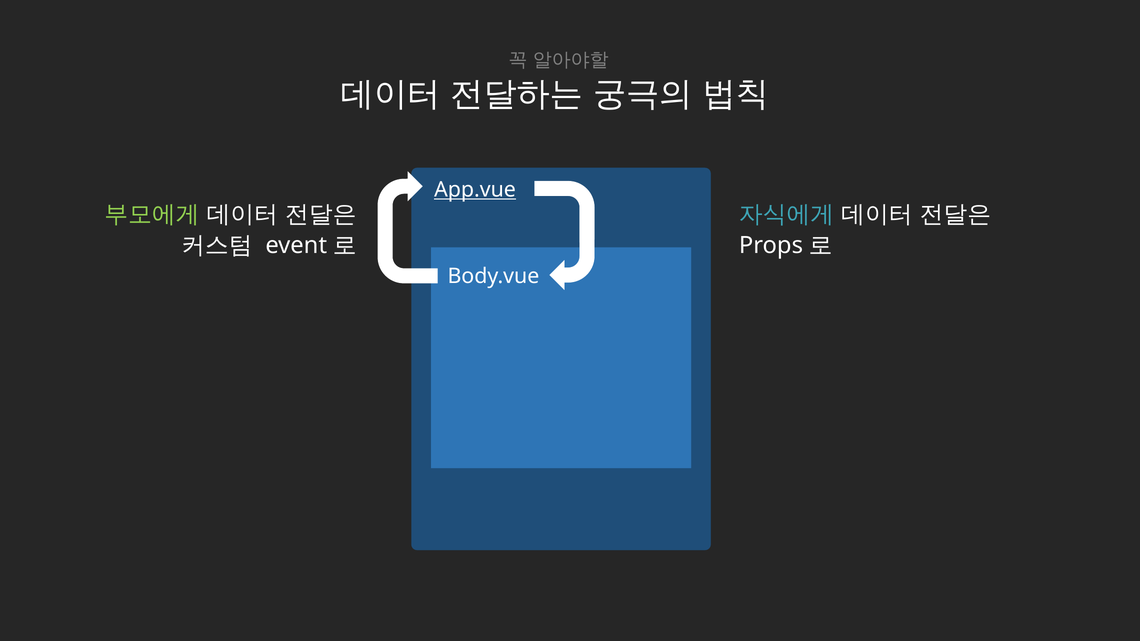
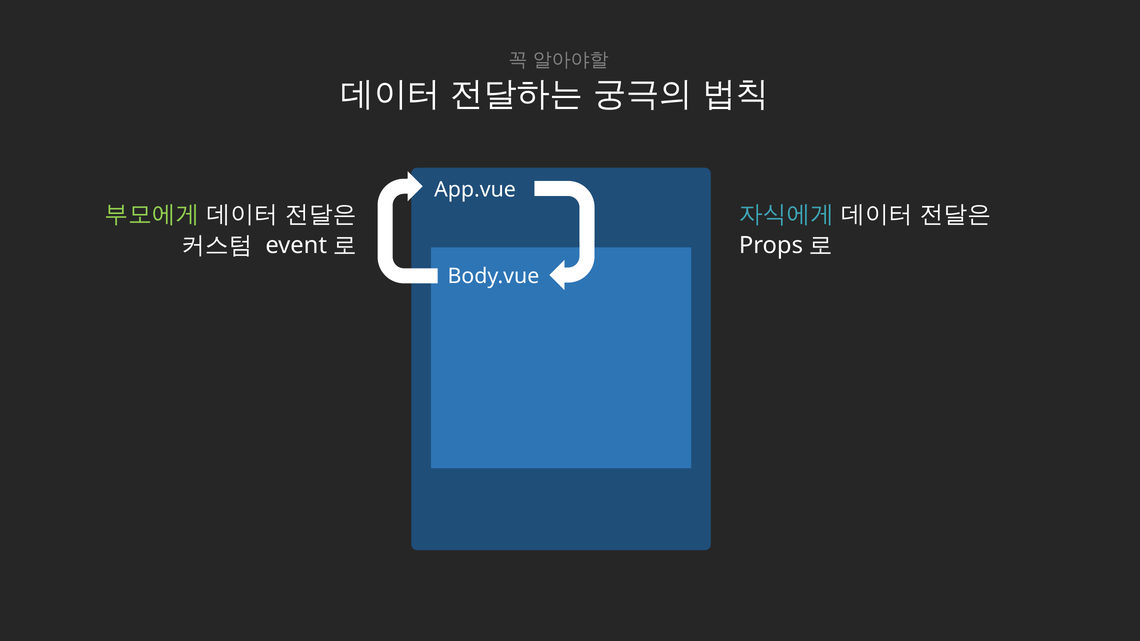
App.vue underline: present -> none
